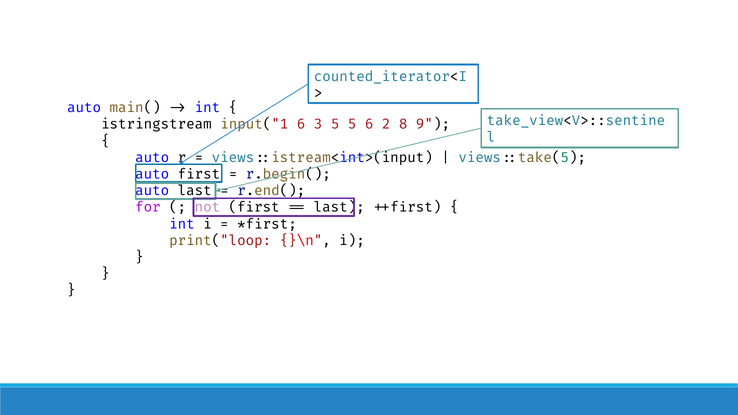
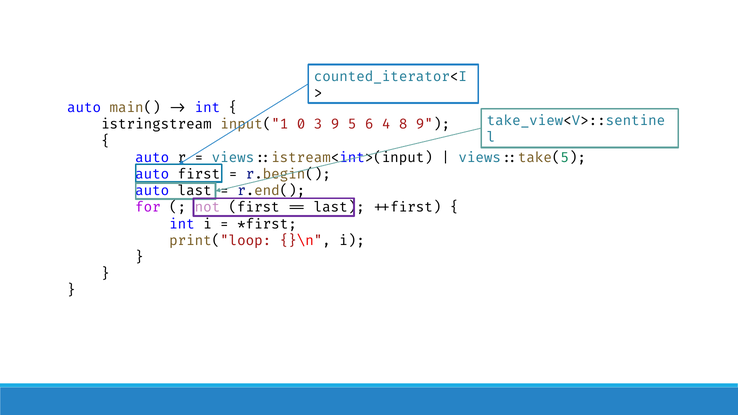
input("1 6: 6 -> 0
3 5: 5 -> 9
2: 2 -> 4
